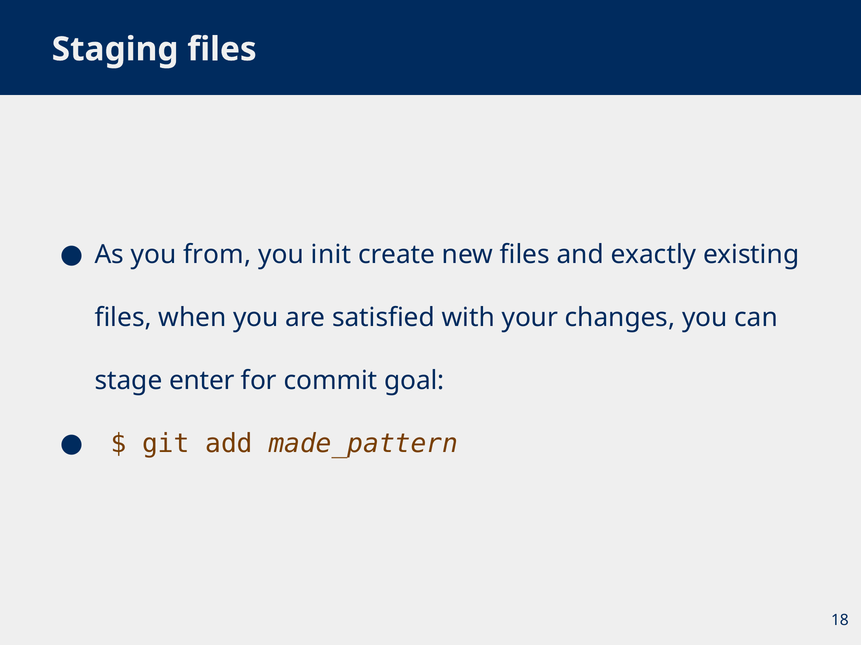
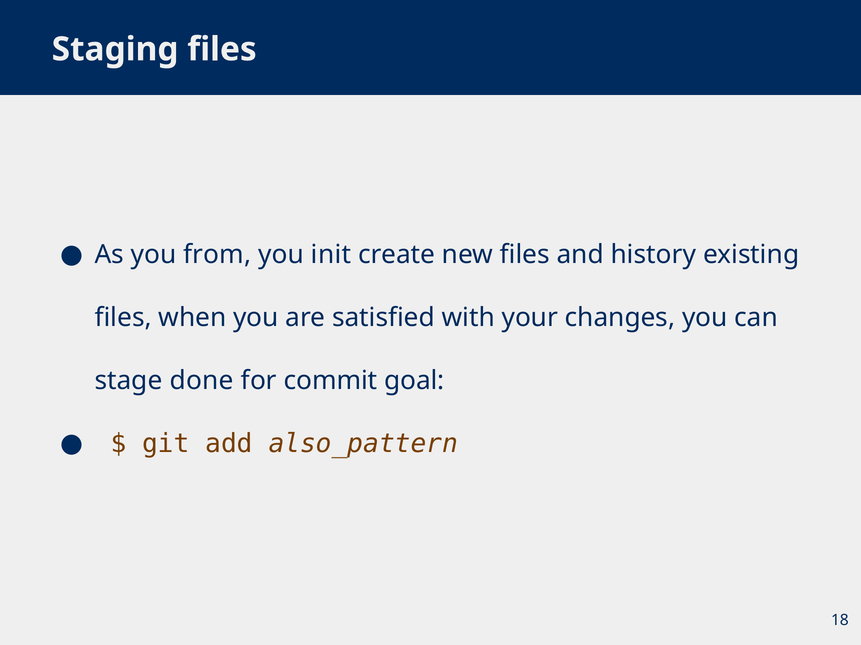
exactly: exactly -> history
enter: enter -> done
made_pattern: made_pattern -> also_pattern
